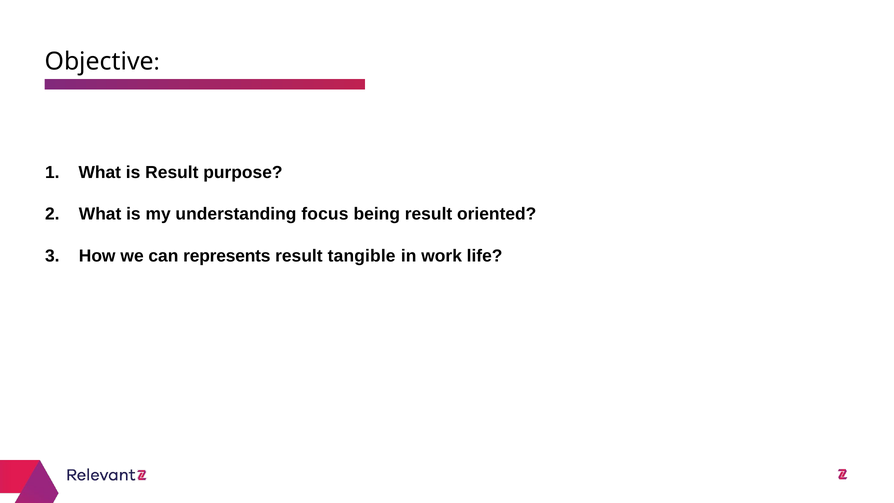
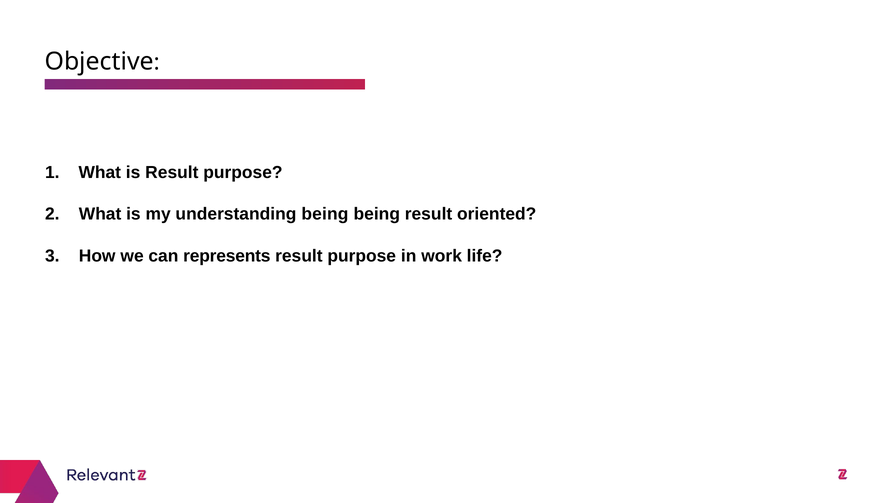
understanding focus: focus -> being
tangible at (362, 256): tangible -> purpose
